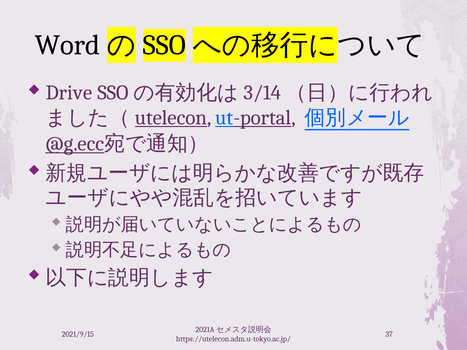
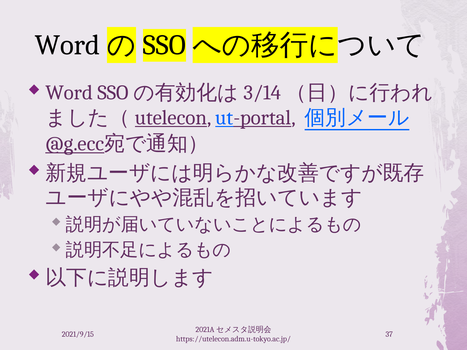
Drive at (69, 93): Drive -> Word
